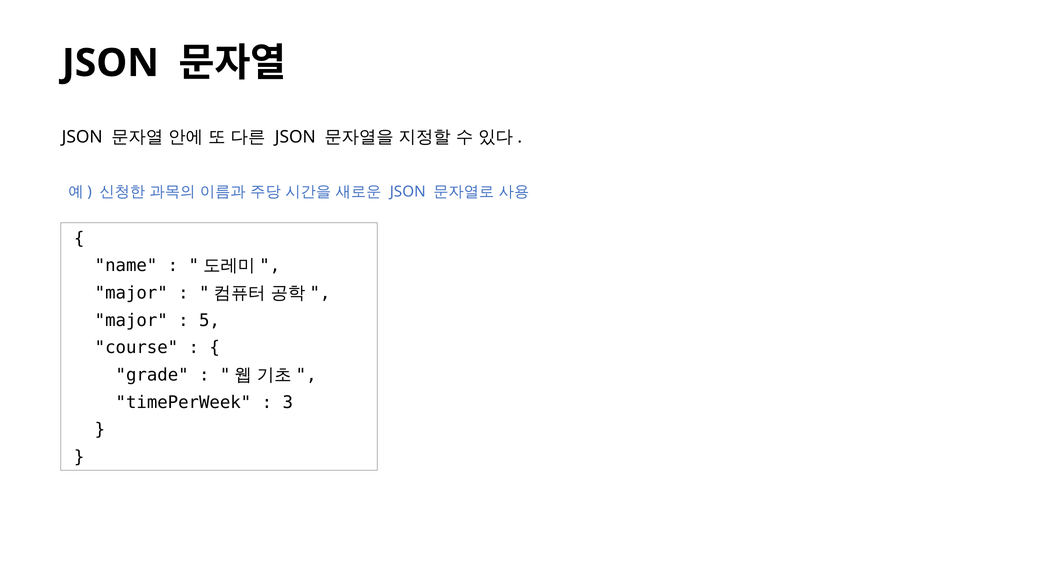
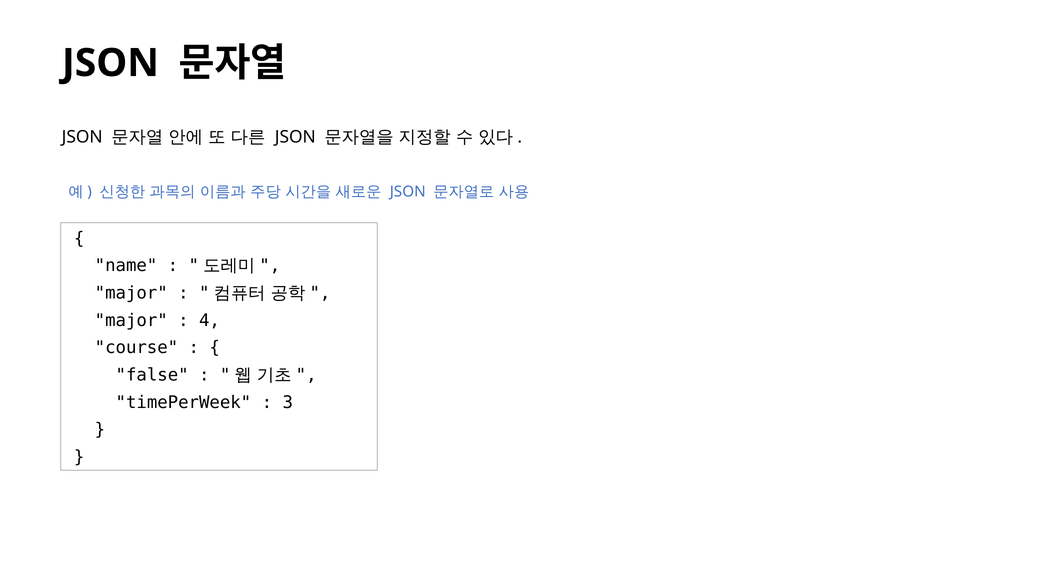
5: 5 -> 4
grade: grade -> false
